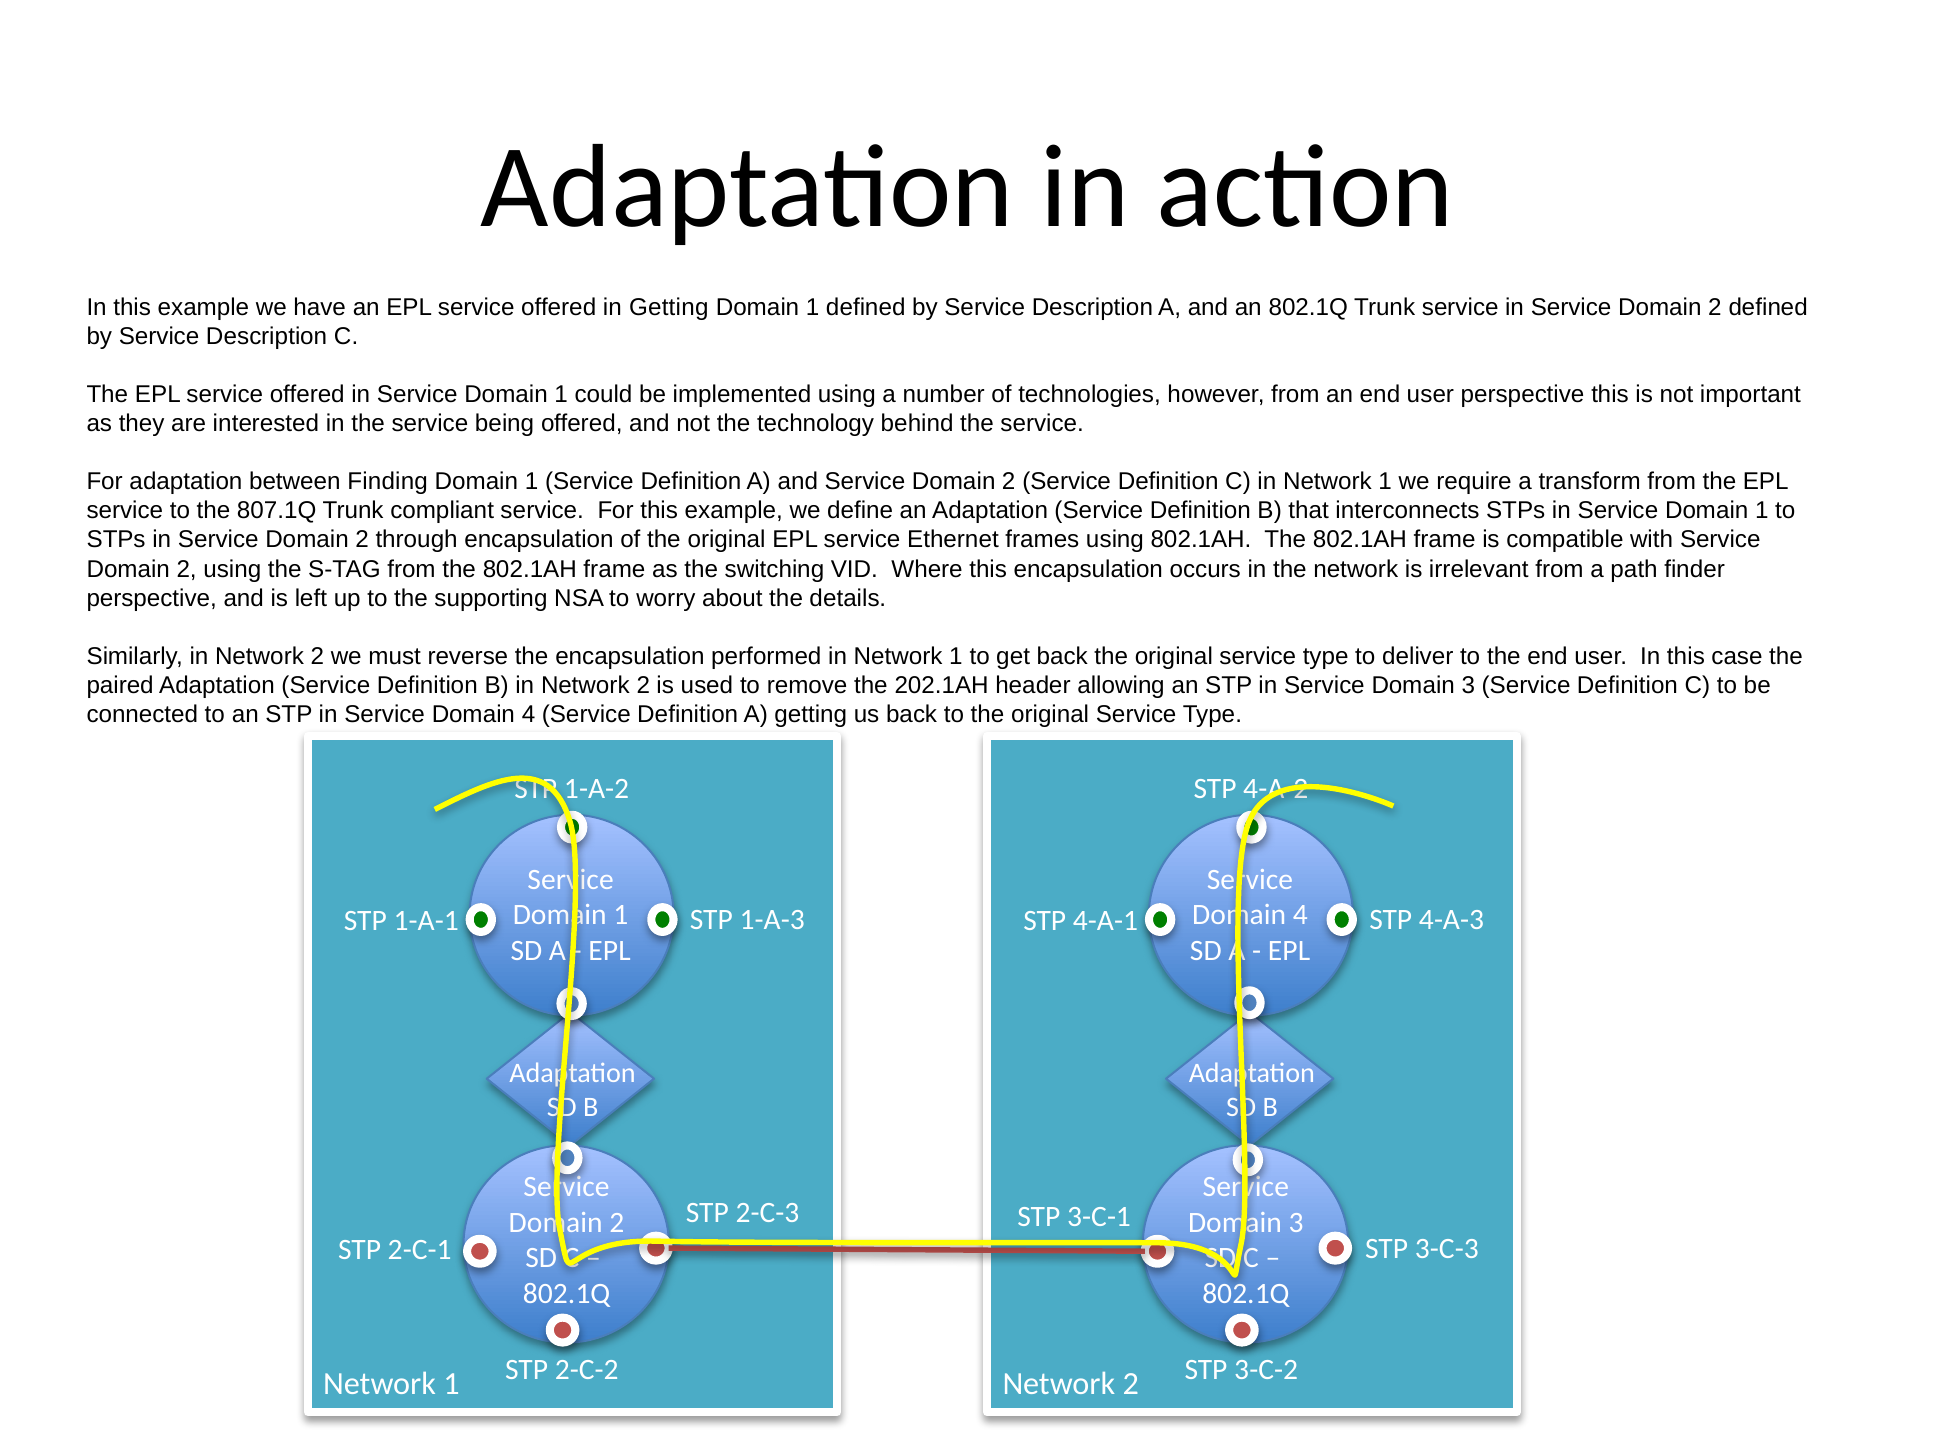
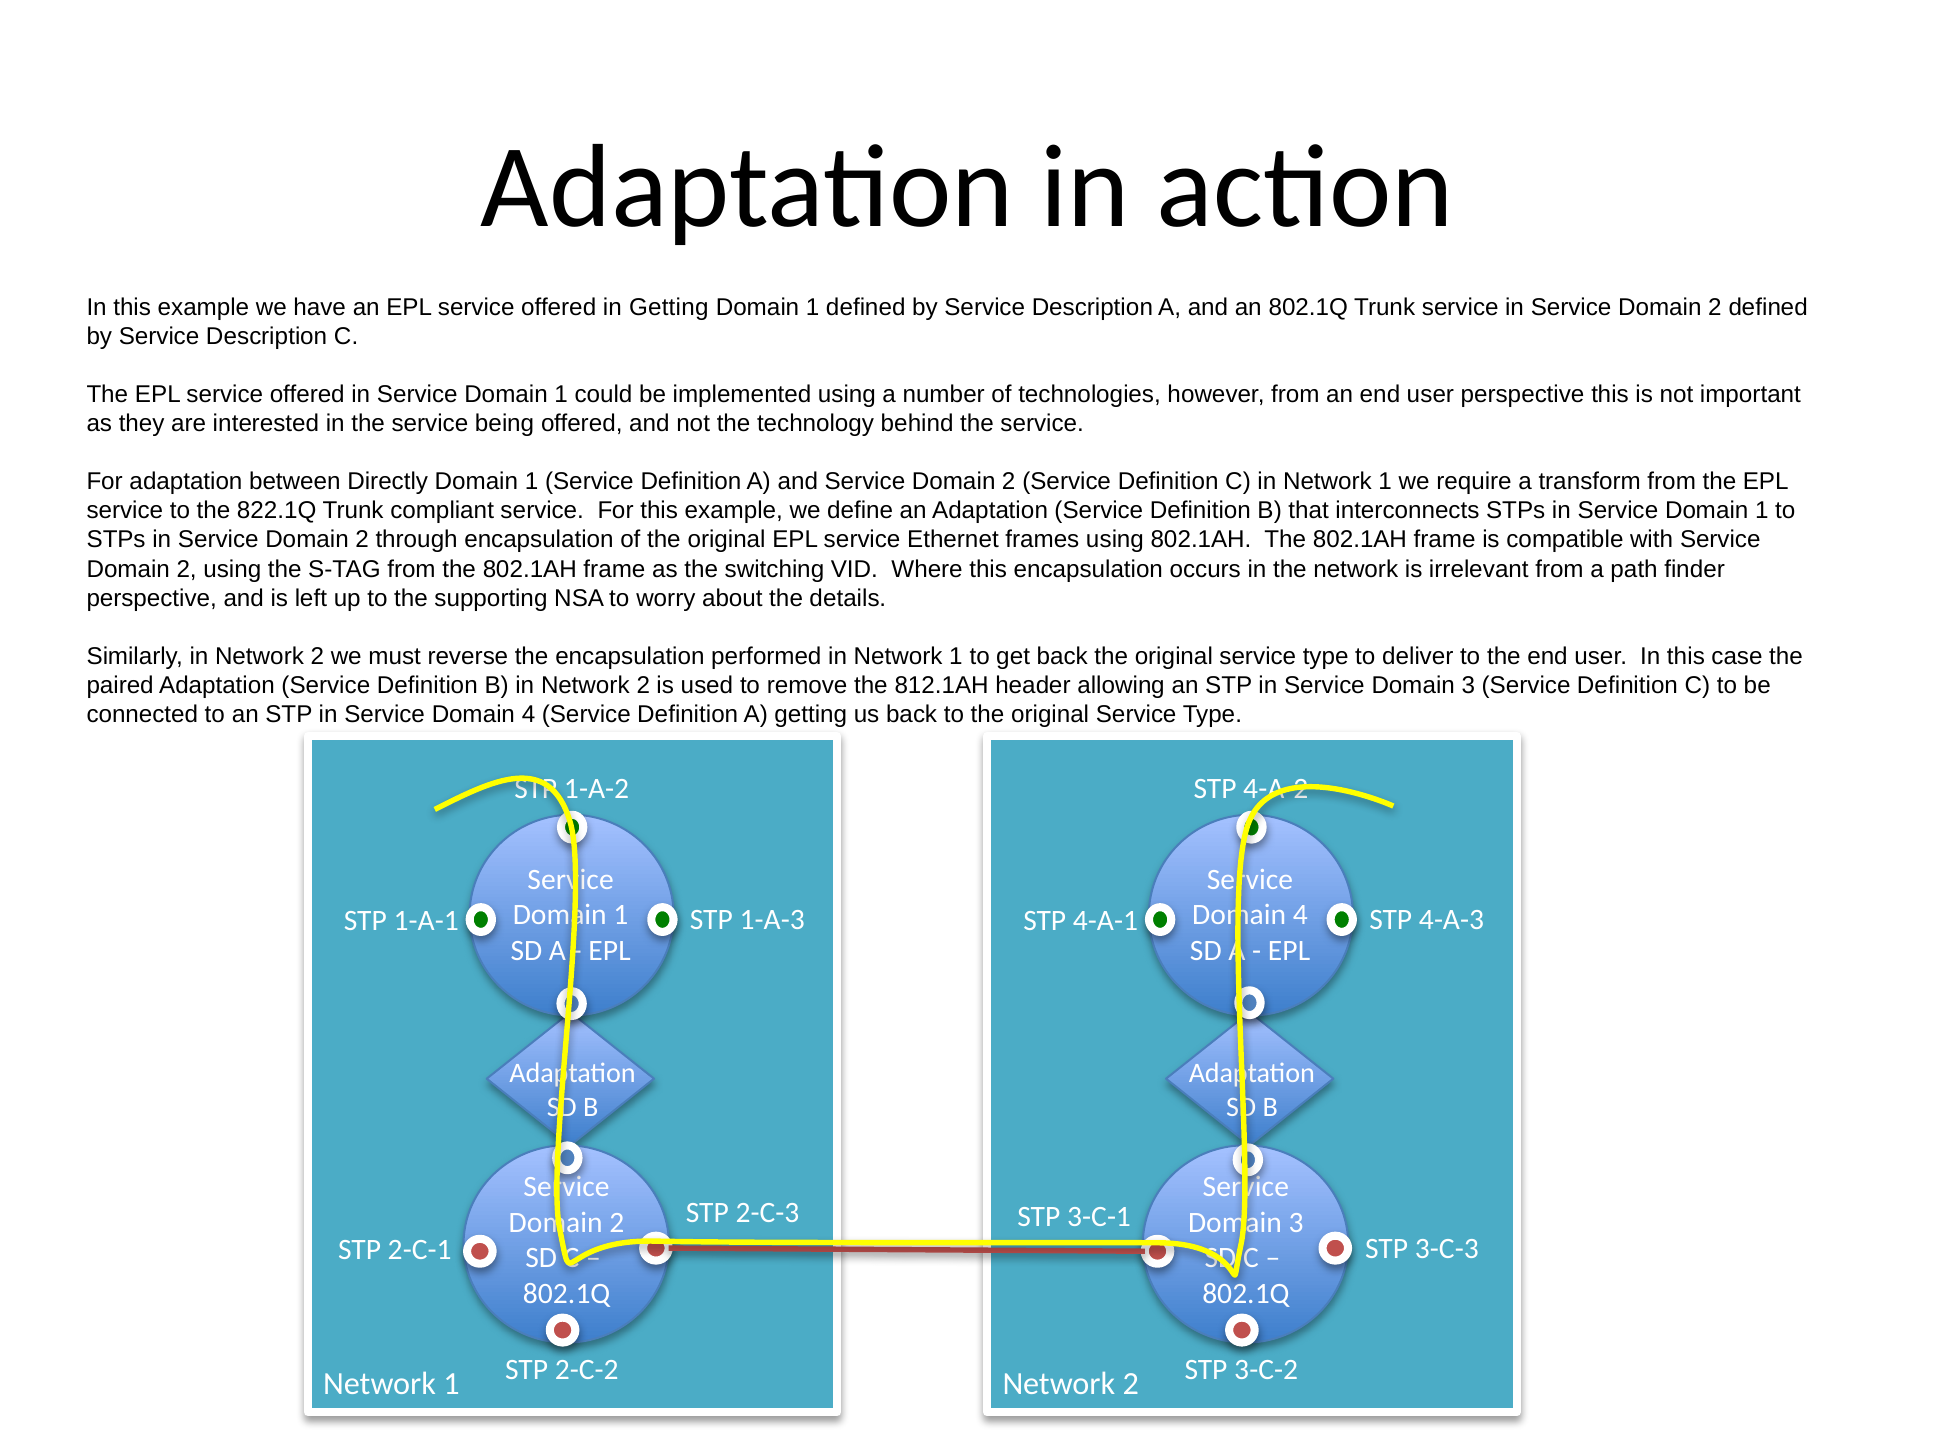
Finding: Finding -> Directly
807.1Q: 807.1Q -> 822.1Q
202.1AH: 202.1AH -> 812.1AH
